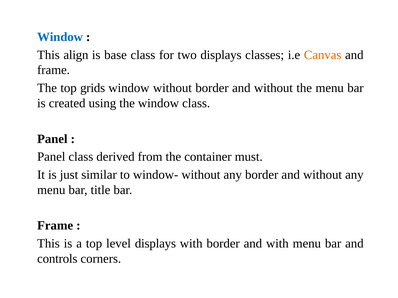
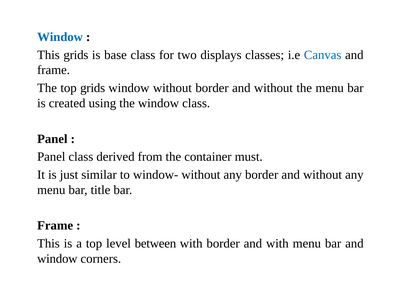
This align: align -> grids
Canvas colour: orange -> blue
level displays: displays -> between
controls at (57, 259): controls -> window
